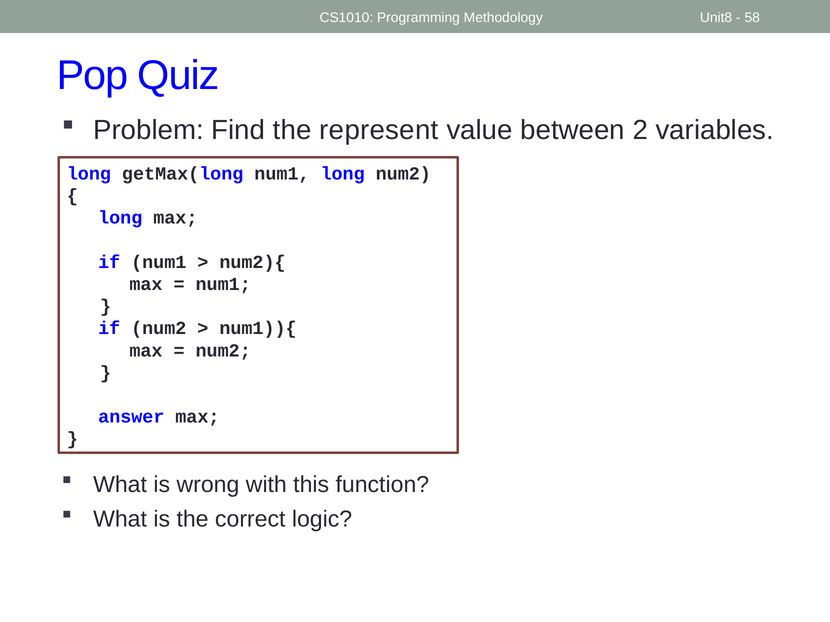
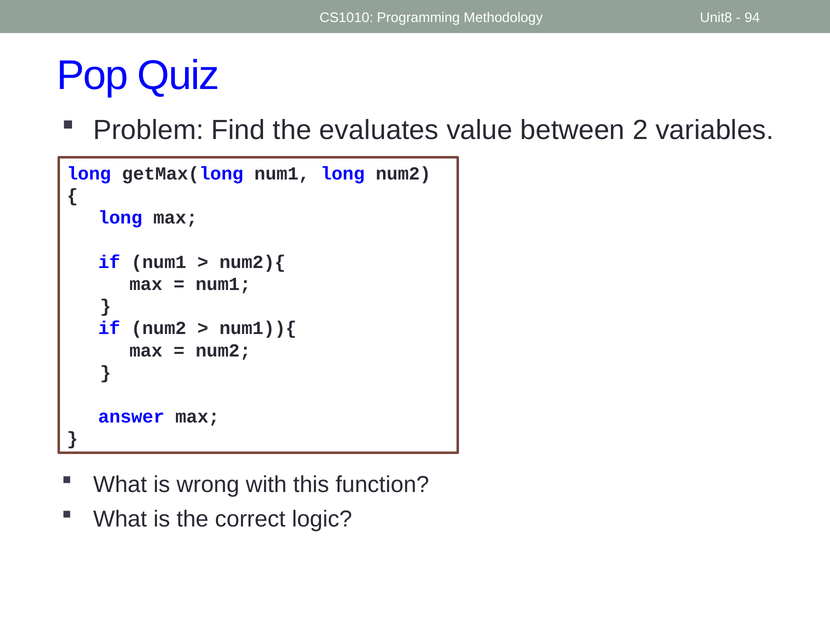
58: 58 -> 94
represent: represent -> evaluates
